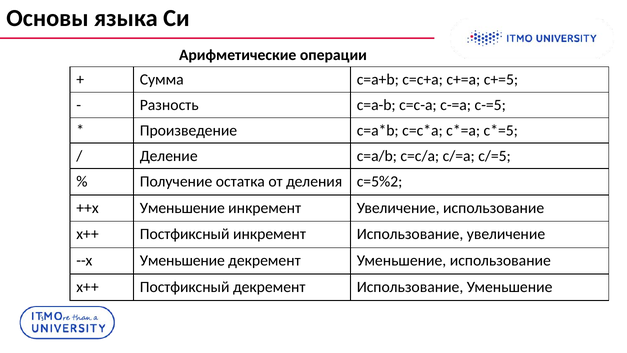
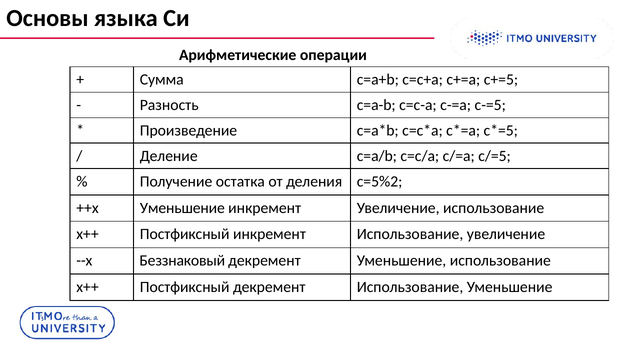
--x Уменьшение: Уменьшение -> Беззнаковый
